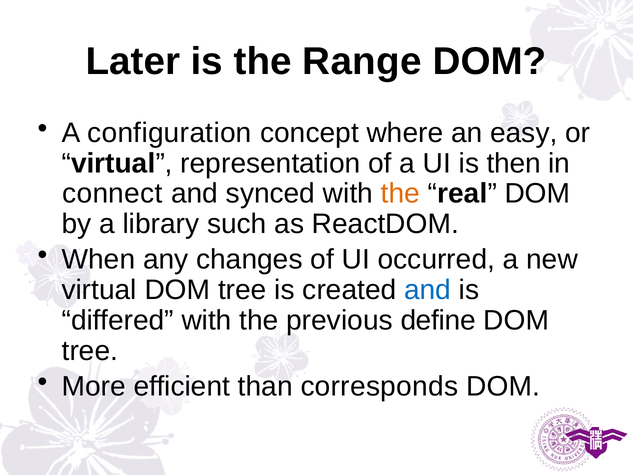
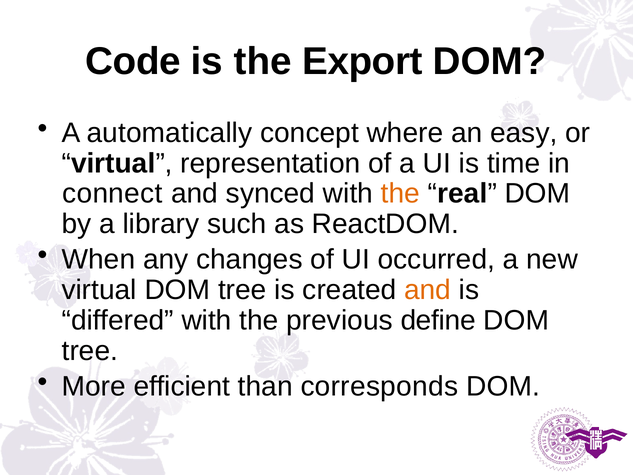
Later: Later -> Code
Range: Range -> Export
configuration: configuration -> automatically
then: then -> time
and at (428, 290) colour: blue -> orange
